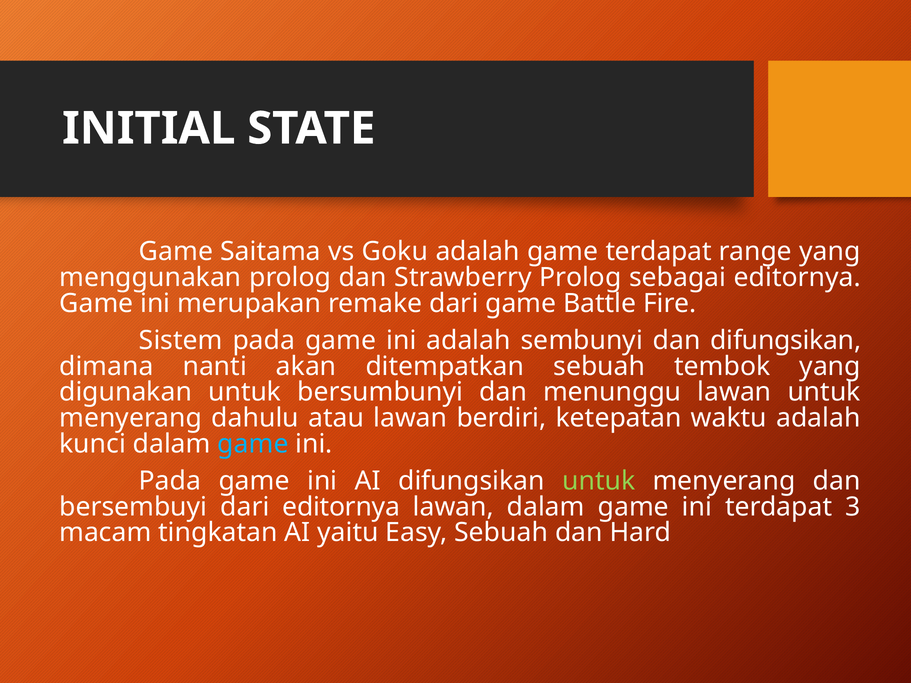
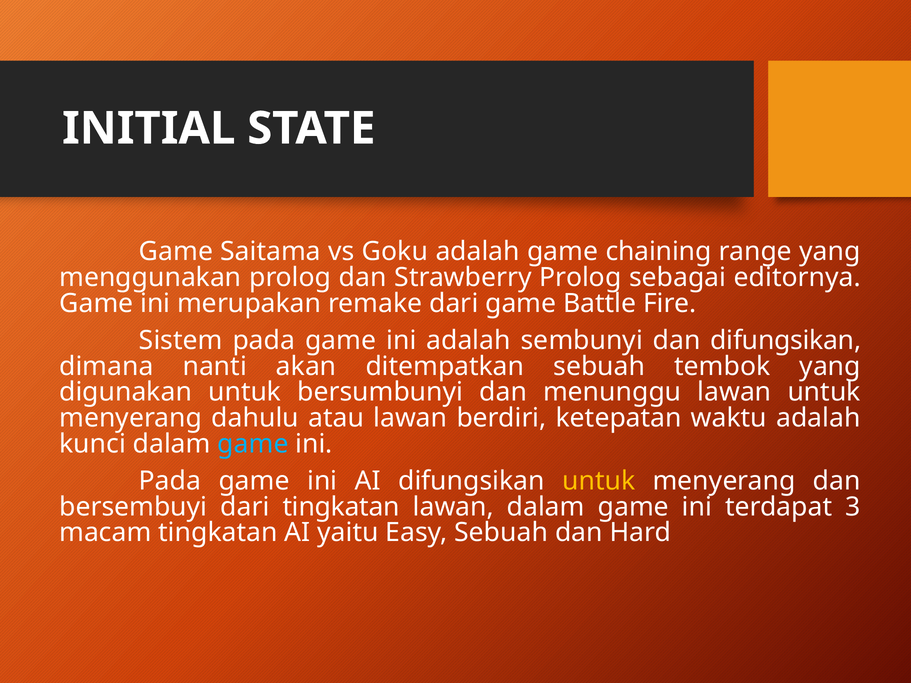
game terdapat: terdapat -> chaining
untuk at (599, 481) colour: light green -> yellow
dari editornya: editornya -> tingkatan
